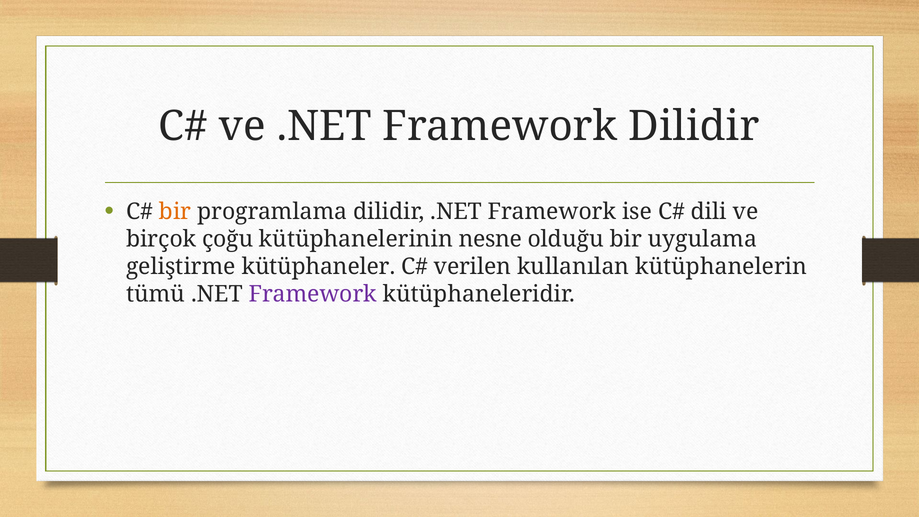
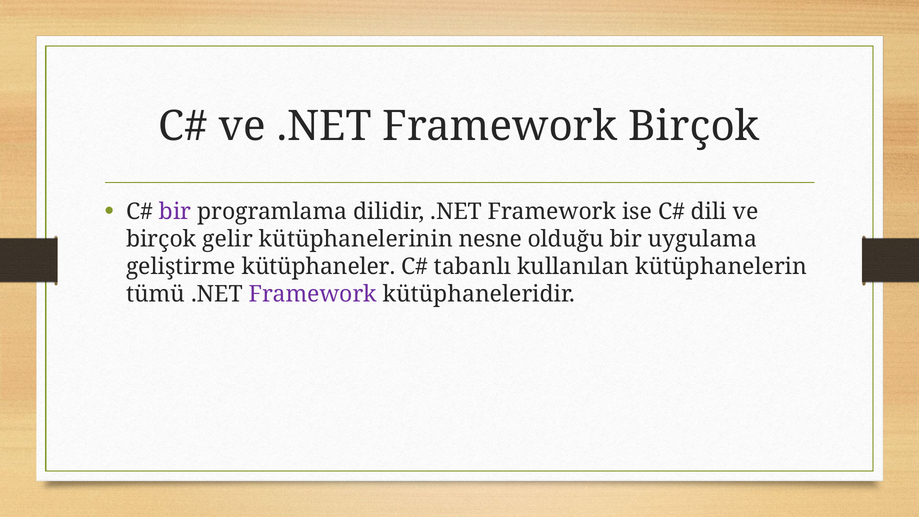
Framework Dilidir: Dilidir -> Birçok
bir at (175, 212) colour: orange -> purple
çoğu: çoğu -> gelir
verilen: verilen -> tabanlı
